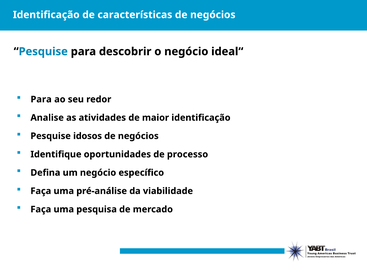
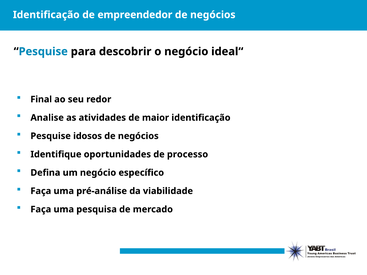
características: características -> empreendedor
Para at (41, 99): Para -> Final
